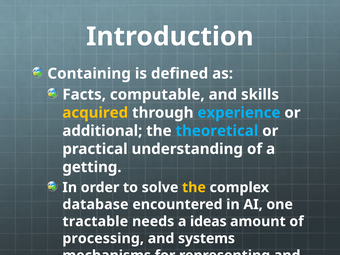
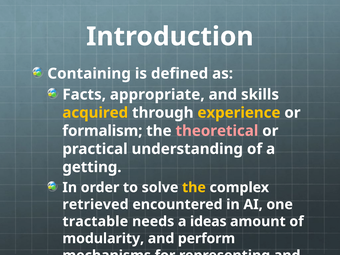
computable: computable -> appropriate
experience colour: light blue -> yellow
additional: additional -> formalism
theoretical colour: light blue -> pink
database: database -> retrieved
processing: processing -> modularity
systems: systems -> perform
